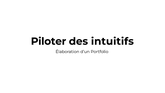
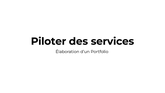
intuitifs: intuitifs -> services
